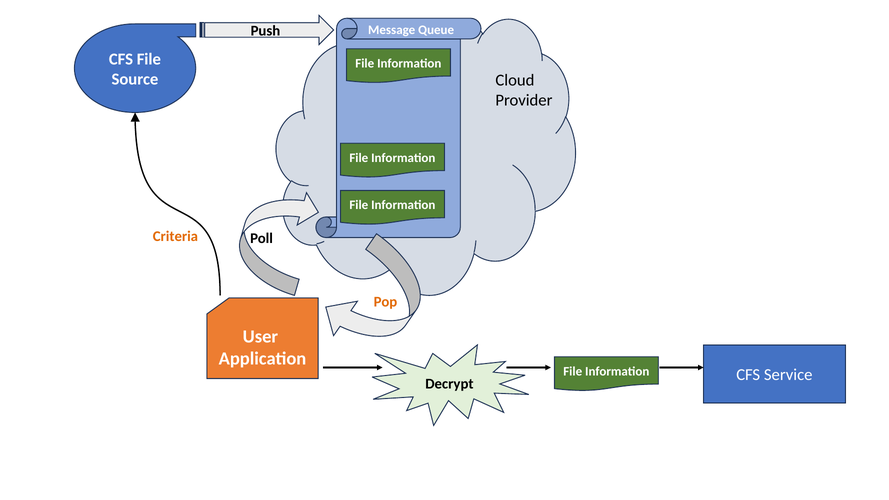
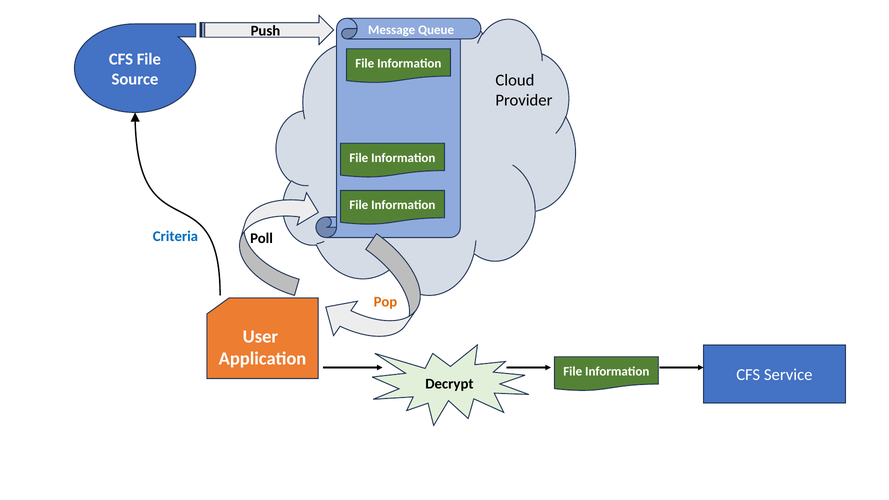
Criteria colour: orange -> blue
